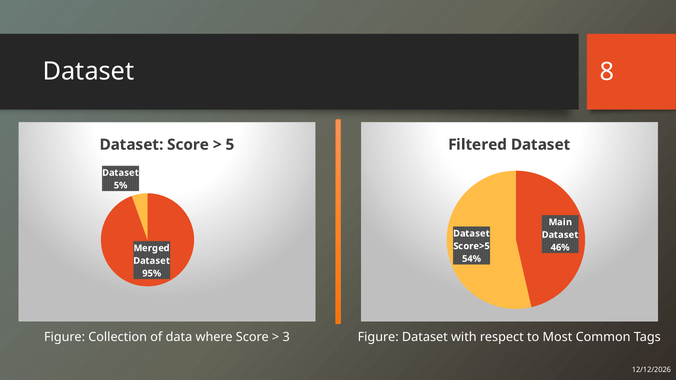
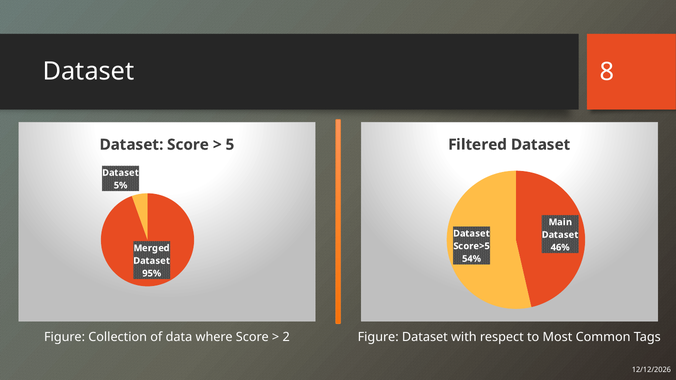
3: 3 -> 2
